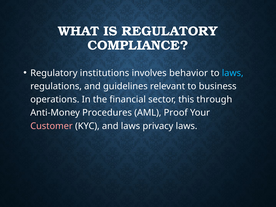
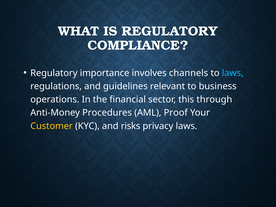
institutions: institutions -> importance
behavior: behavior -> channels
Customer colour: pink -> yellow
and laws: laws -> risks
